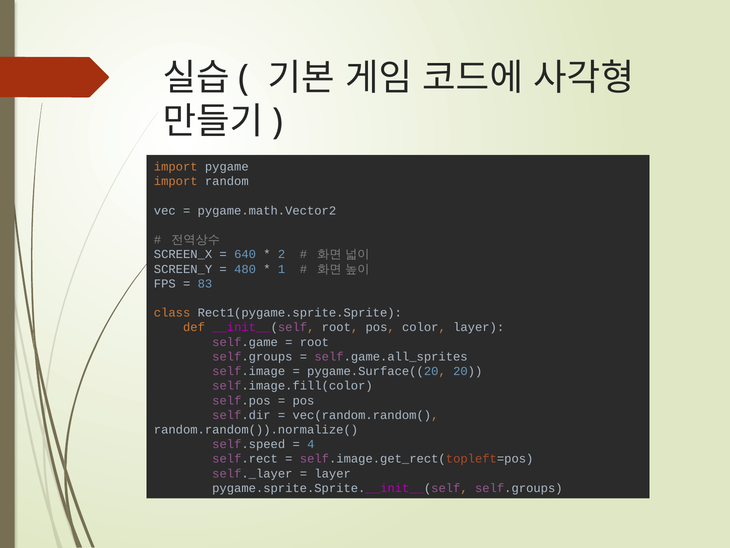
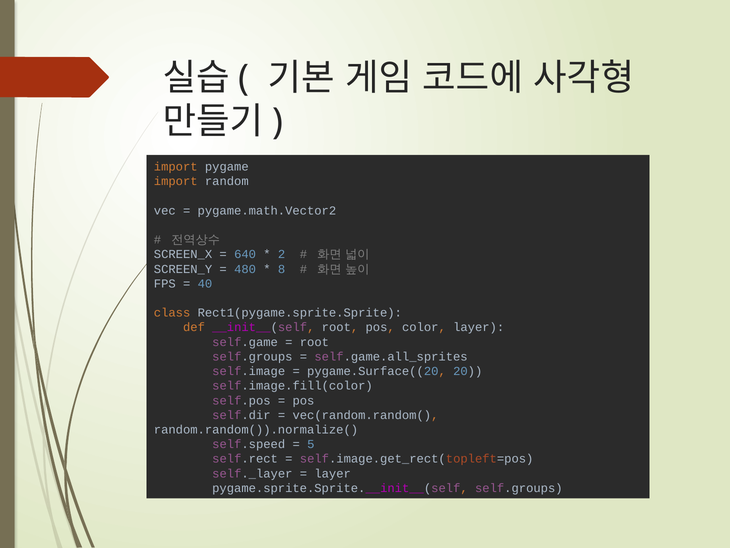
1: 1 -> 8
83: 83 -> 40
4: 4 -> 5
